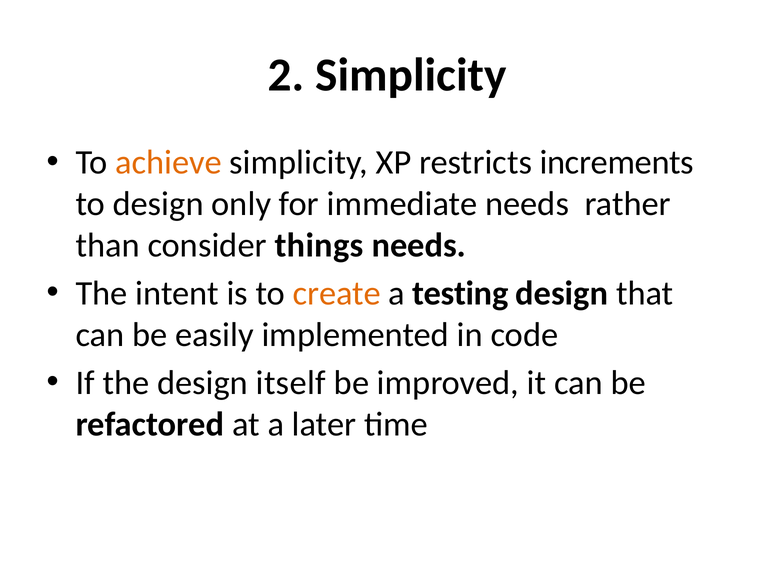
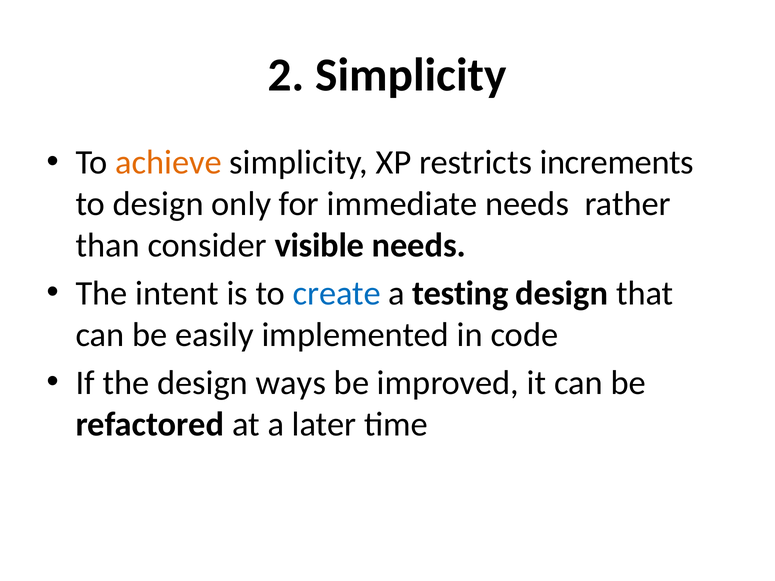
things: things -> visible
create colour: orange -> blue
itself: itself -> ways
